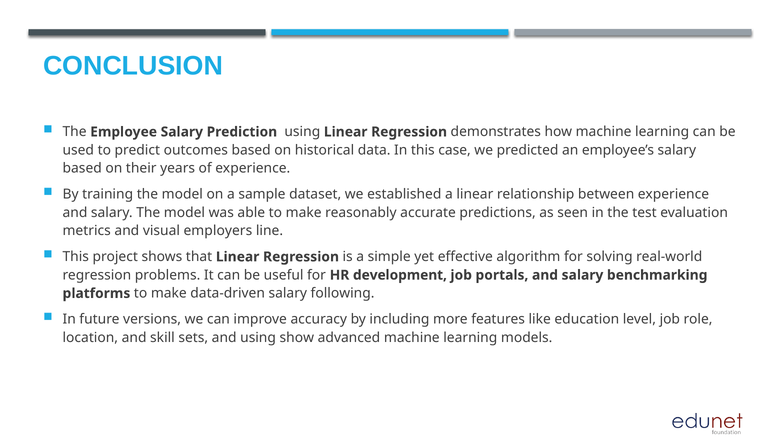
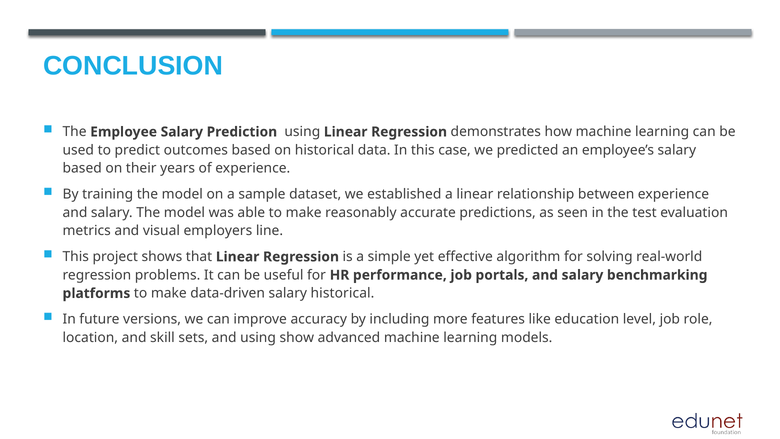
development: development -> performance
salary following: following -> historical
